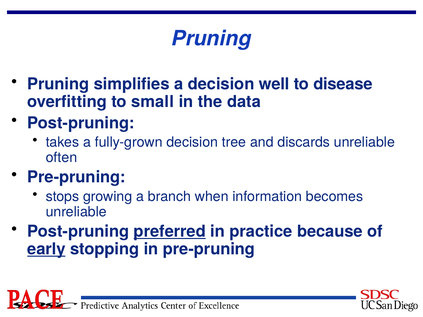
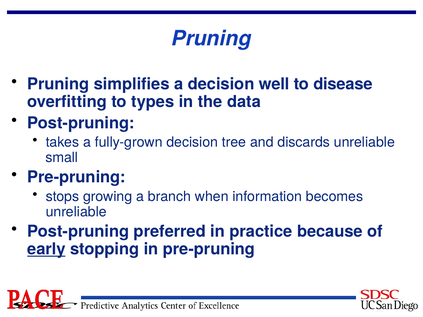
small: small -> types
often: often -> small
preferred underline: present -> none
